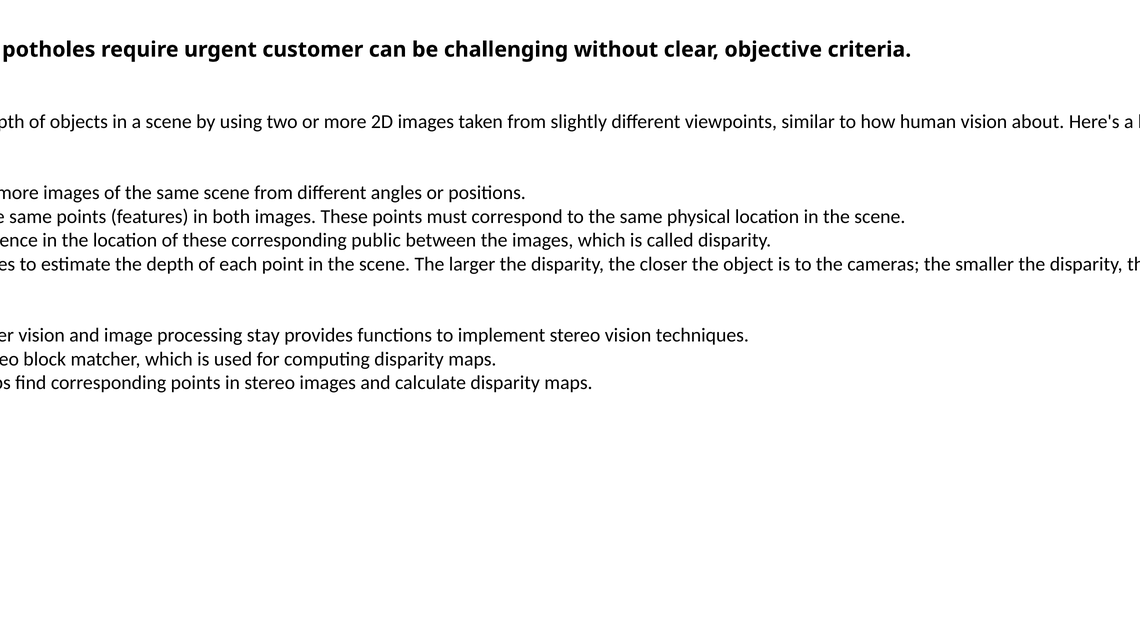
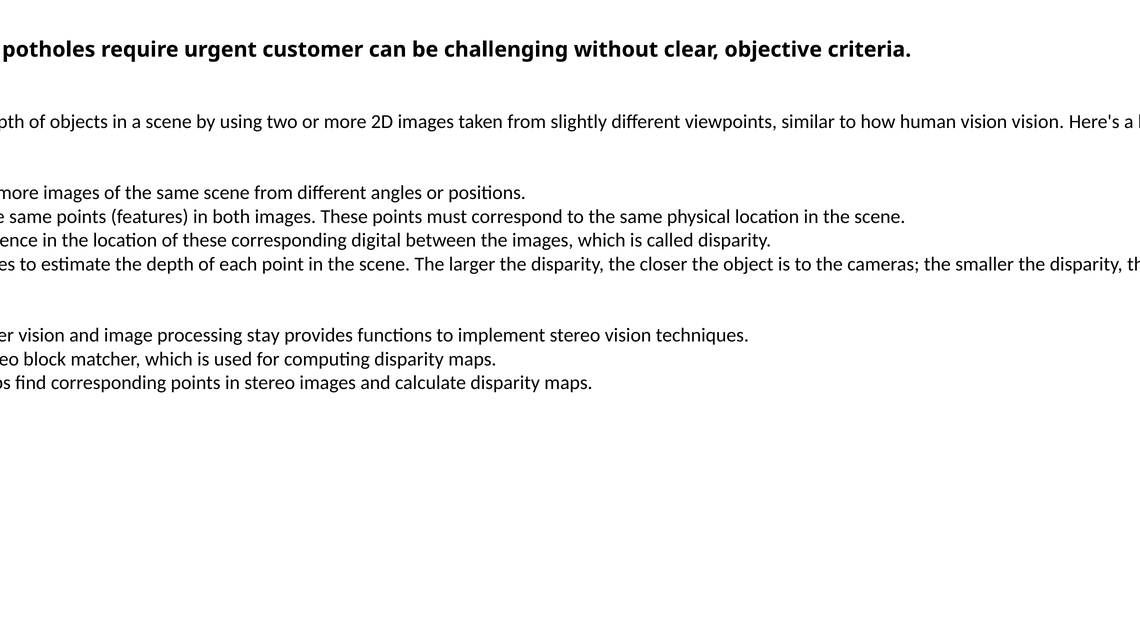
vision about: about -> vision
public: public -> digital
